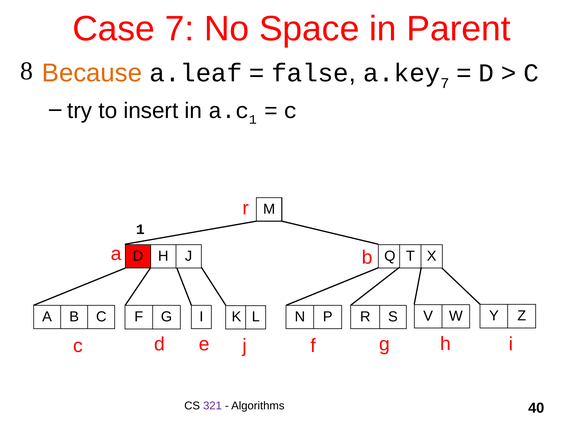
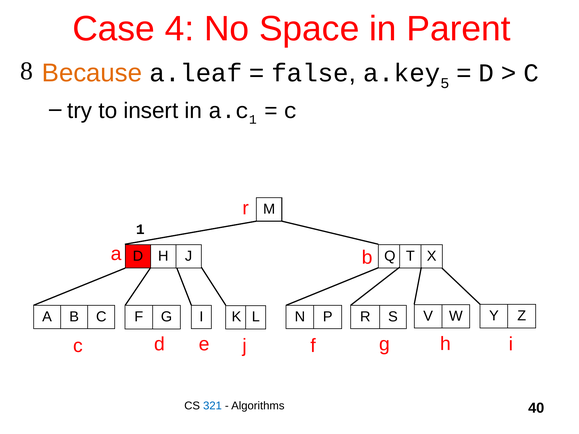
Case 7: 7 -> 4
7 at (445, 83): 7 -> 5
321 colour: purple -> blue
